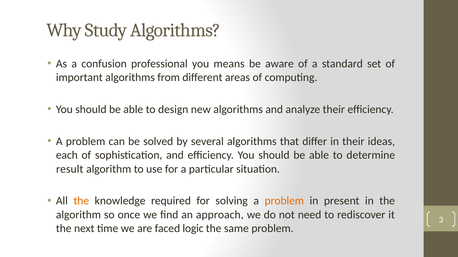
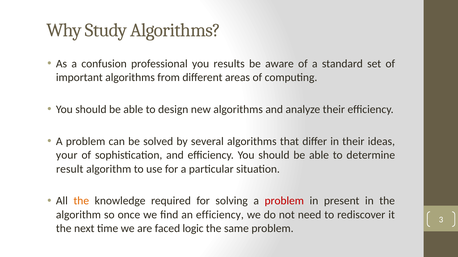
means: means -> results
each: each -> your
problem at (284, 201) colour: orange -> red
an approach: approach -> efficiency
